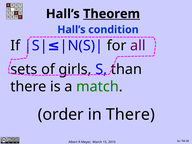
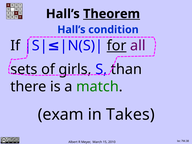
for underline: none -> present
order: order -> exam
in There: There -> Takes
